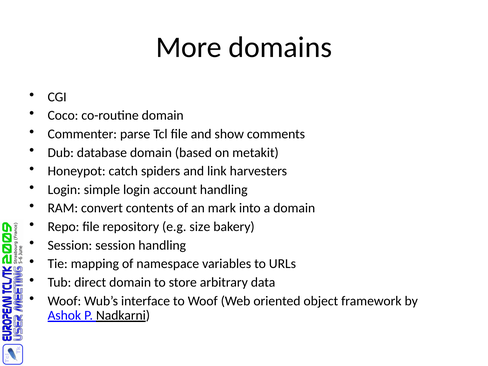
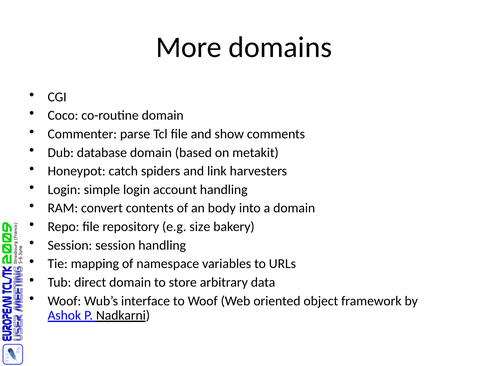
mark: mark -> body
